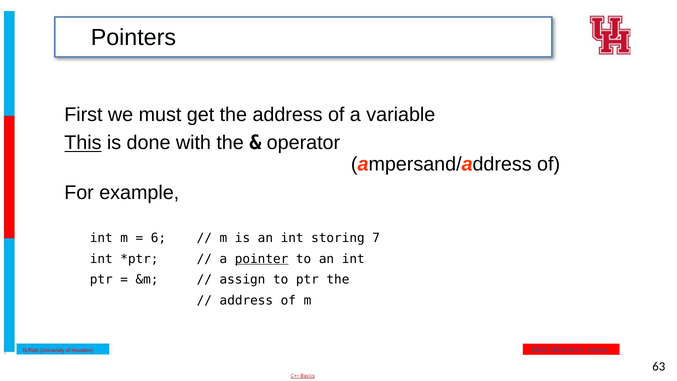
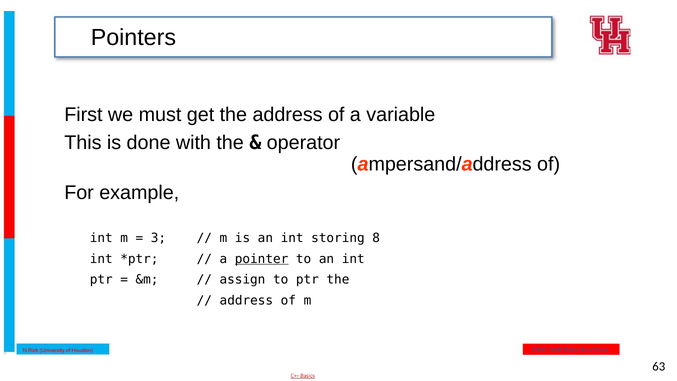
This underline: present -> none
6: 6 -> 3
7: 7 -> 8
